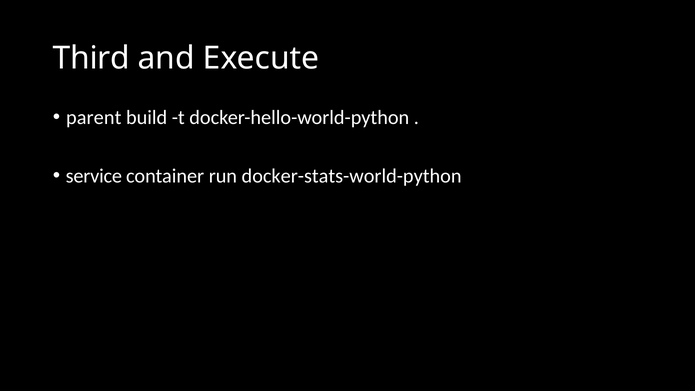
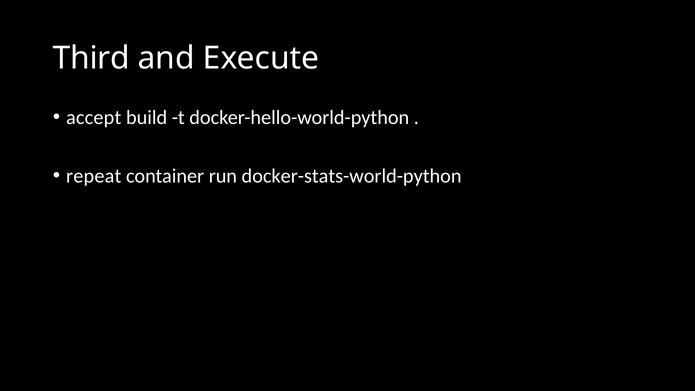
parent: parent -> accept
service: service -> repeat
